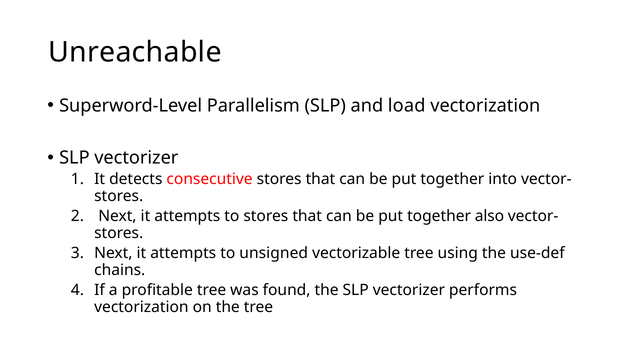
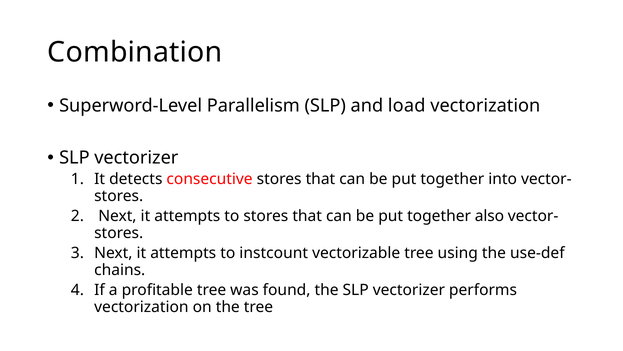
Unreachable: Unreachable -> Combination
unsigned: unsigned -> instcount
